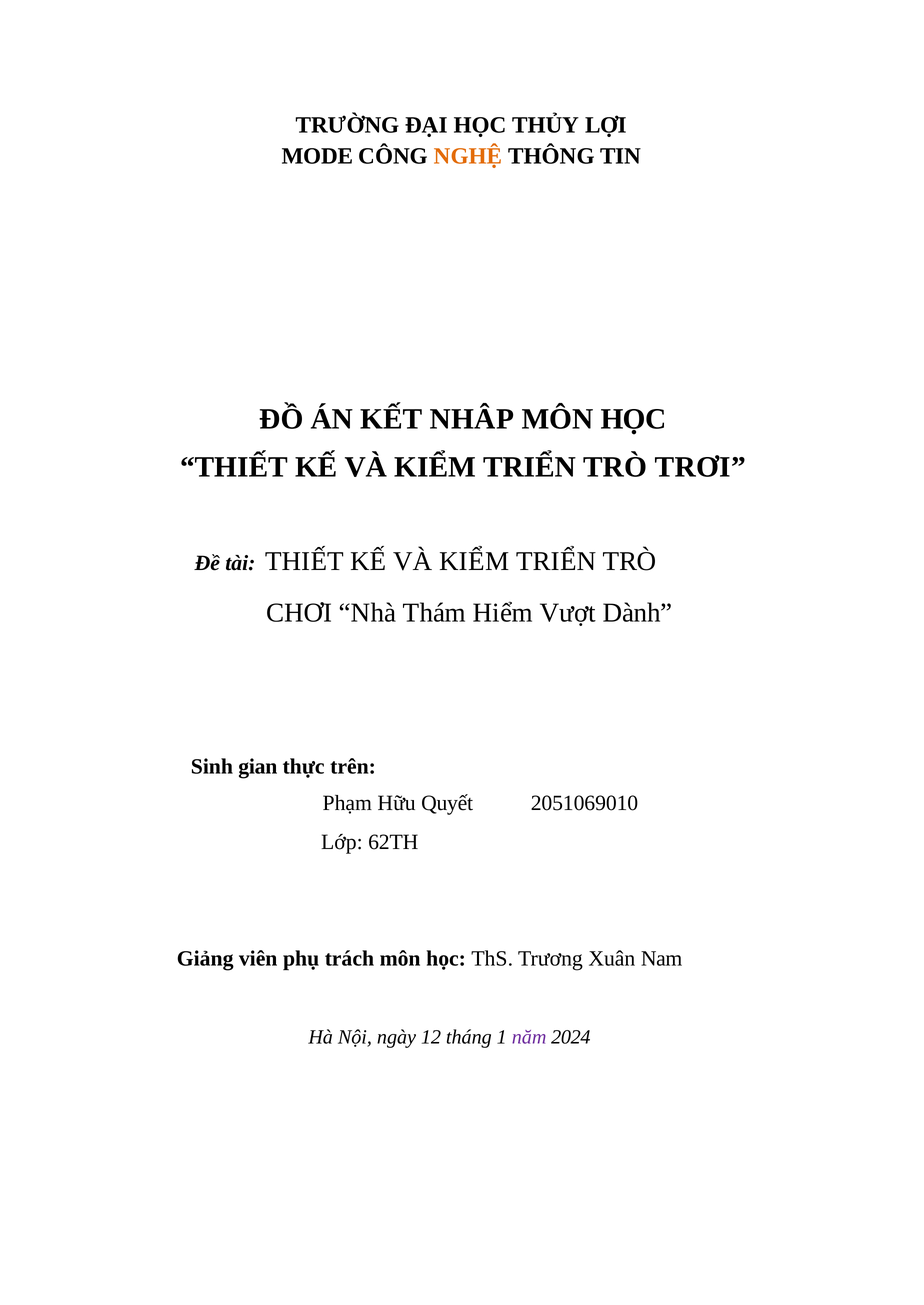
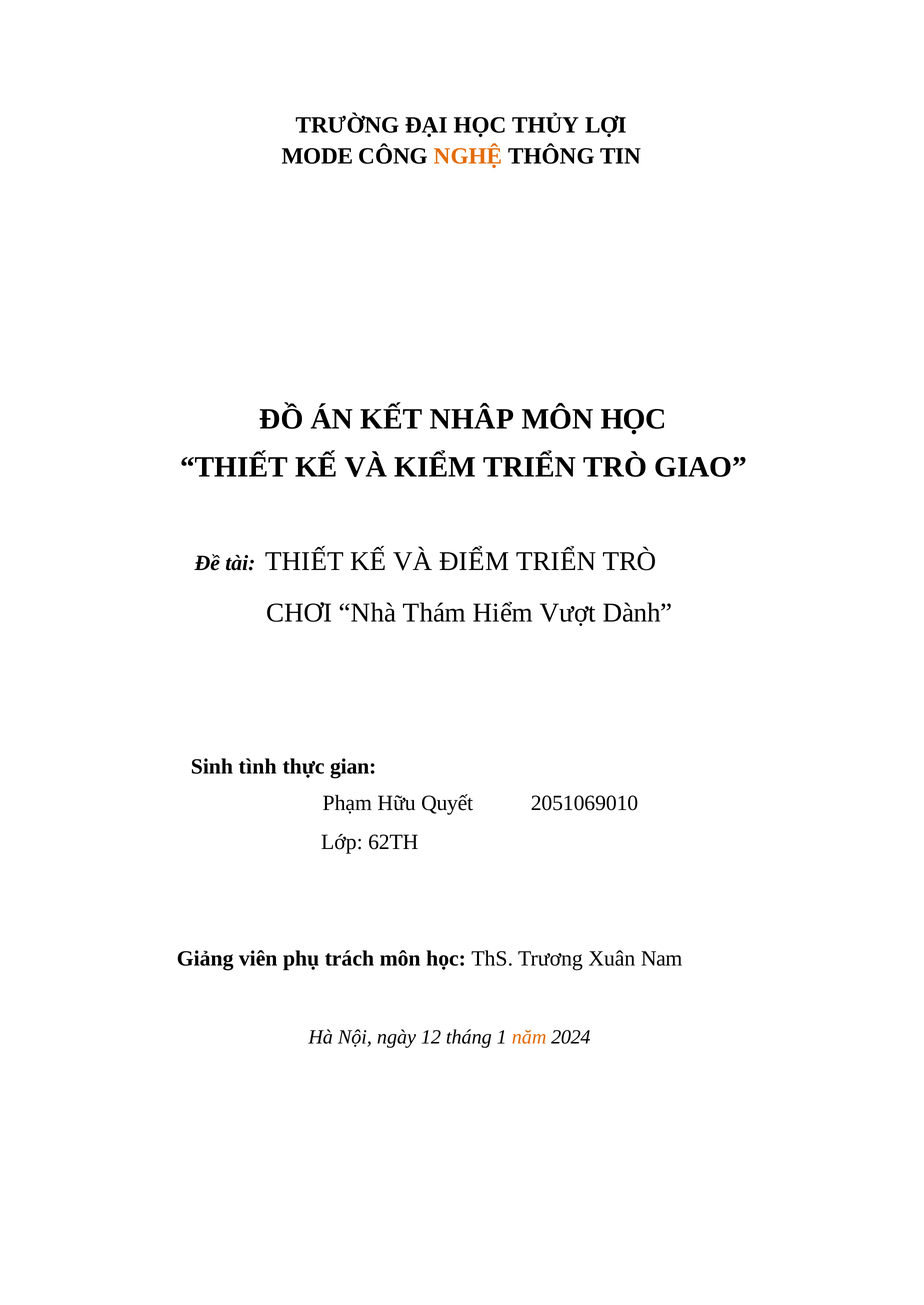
TRƠI: TRƠI -> GIAO
KIỂM at (474, 562): KIỂM -> ĐIỂM
gian: gian -> tình
trên: trên -> gian
năm colour: purple -> orange
